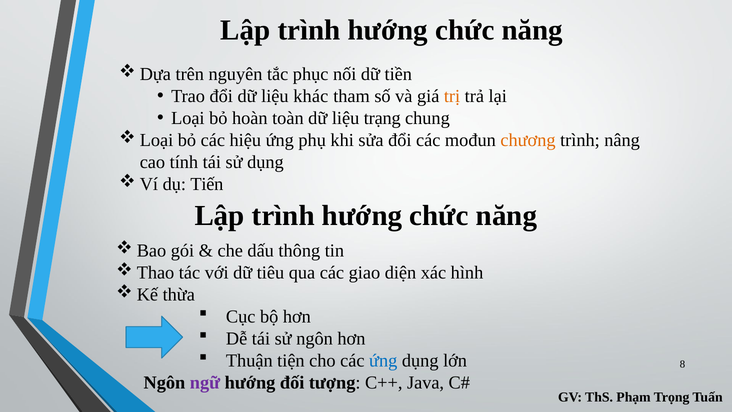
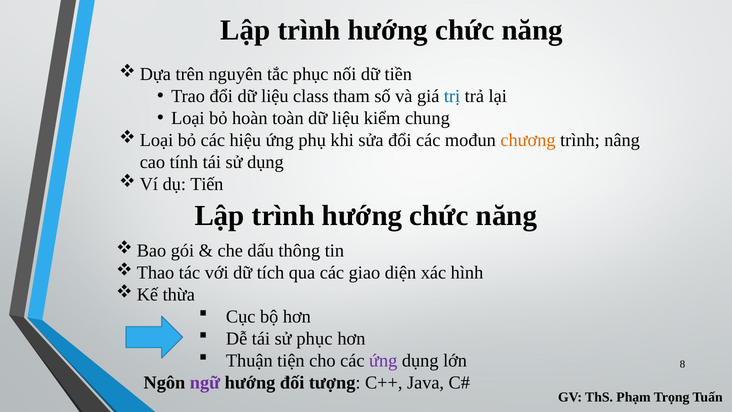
khác: khác -> class
trị colour: orange -> blue
trạng: trạng -> kiểm
tiêu: tiêu -> tích
sử ngôn: ngôn -> phục
ứng at (383, 360) colour: blue -> purple
